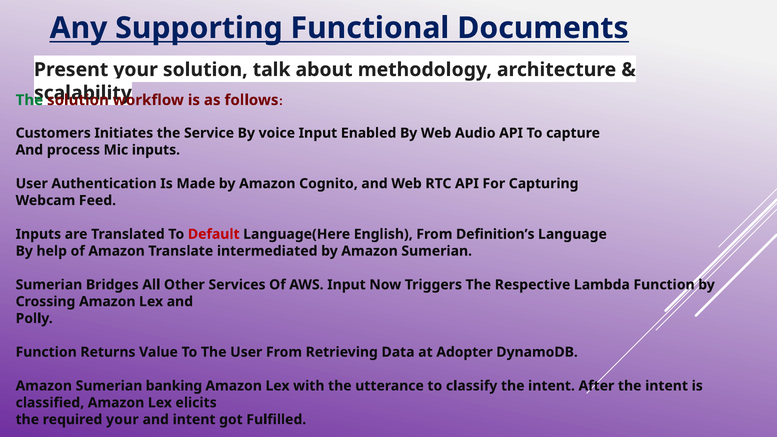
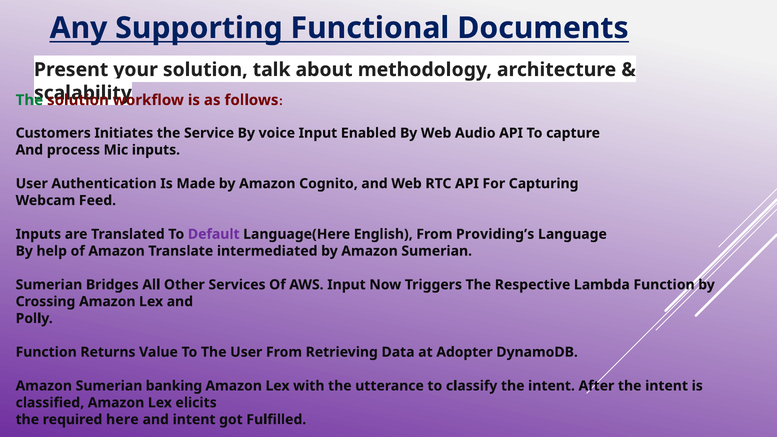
Default colour: red -> purple
Definition’s: Definition’s -> Providing’s
required your: your -> here
